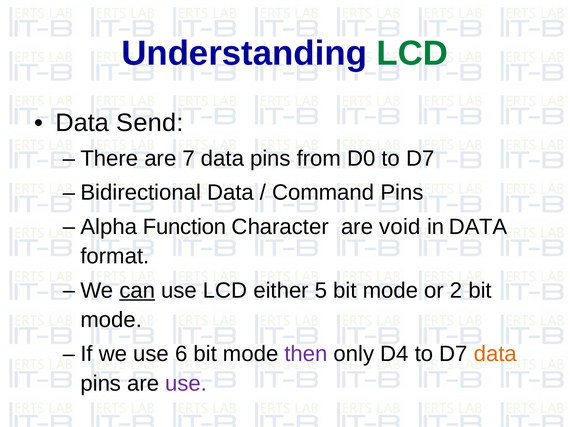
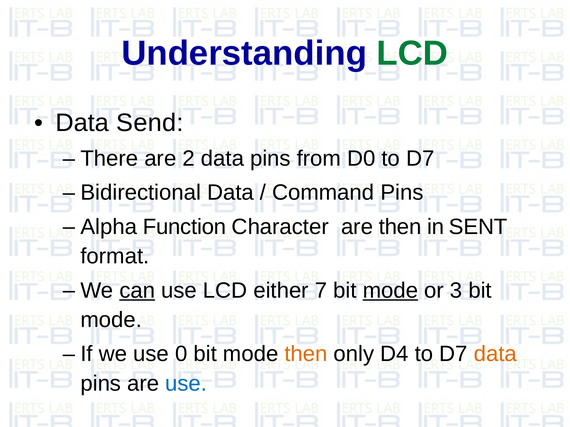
7: 7 -> 2
are void: void -> then
in DATA: DATA -> SENT
5: 5 -> 7
mode at (390, 291) underline: none -> present
2: 2 -> 3
6: 6 -> 0
then at (306, 354) colour: purple -> orange
use at (186, 384) colour: purple -> blue
